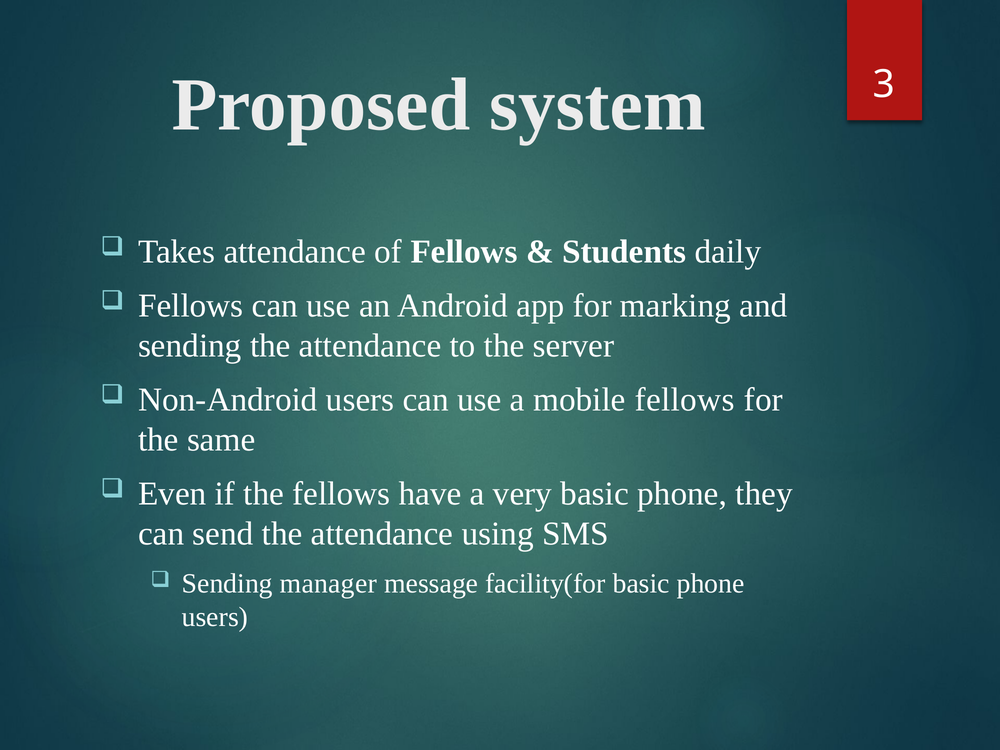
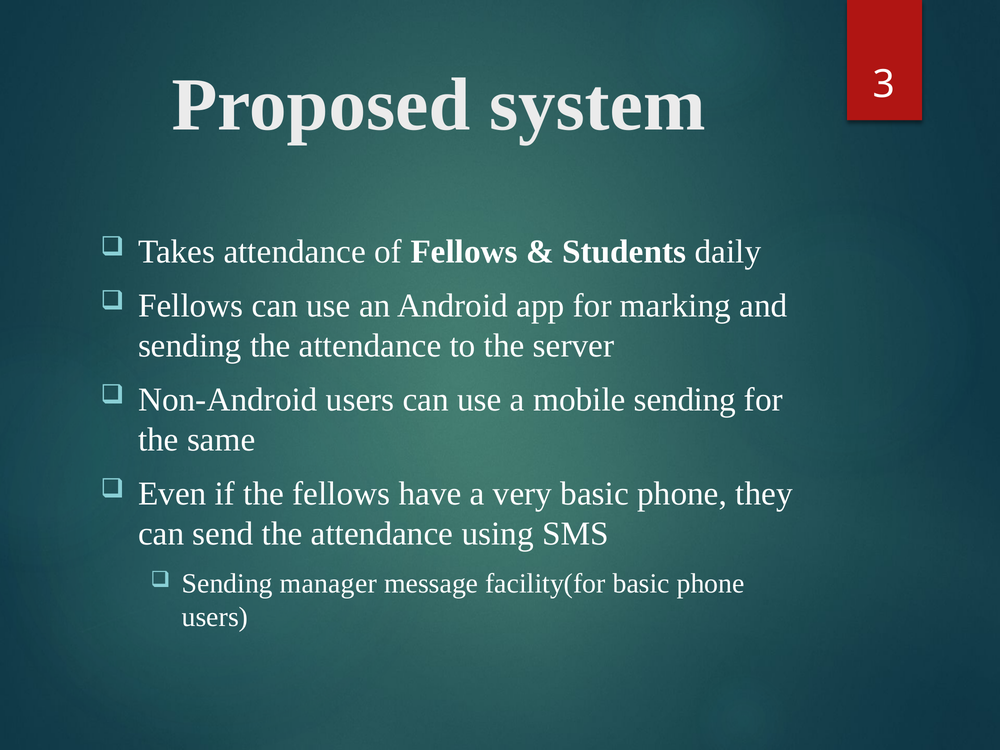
mobile fellows: fellows -> sending
